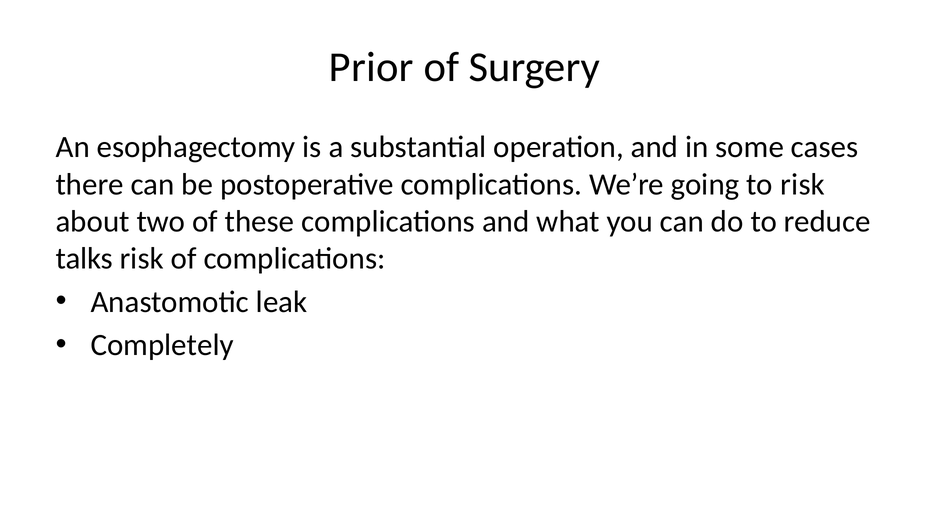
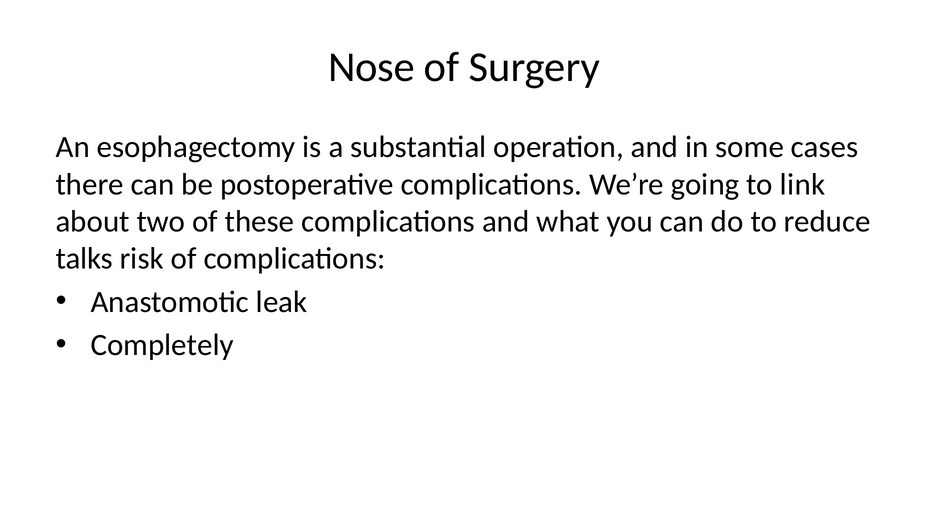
Prior: Prior -> Nose
to risk: risk -> link
